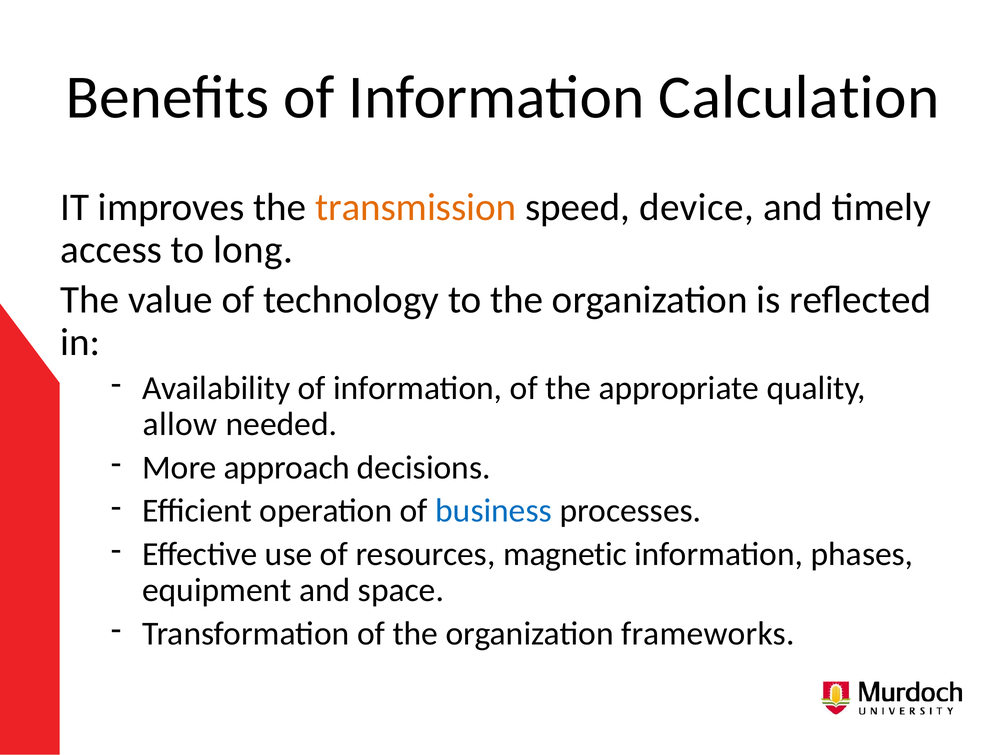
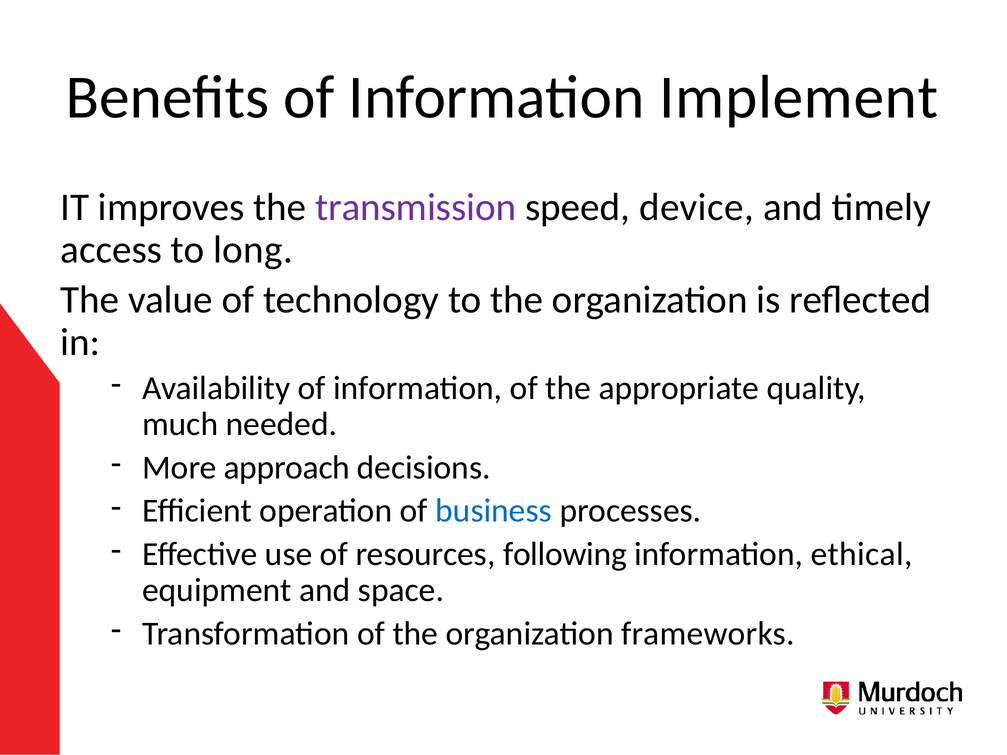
Calculation: Calculation -> Implement
transmission colour: orange -> purple
allow: allow -> much
magnetic: magnetic -> following
phases: phases -> ethical
